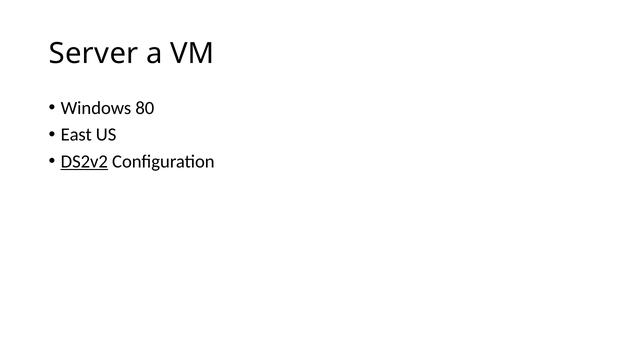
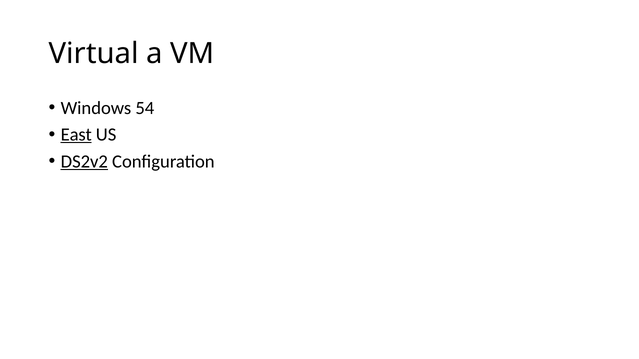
Server: Server -> Virtual
80: 80 -> 54
East underline: none -> present
